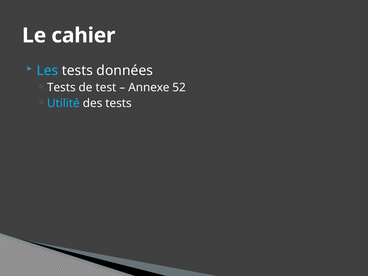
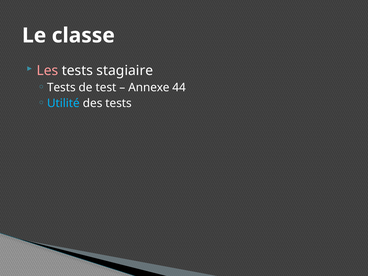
cahier: cahier -> classe
Les colour: light blue -> pink
données: données -> stagiaire
52: 52 -> 44
